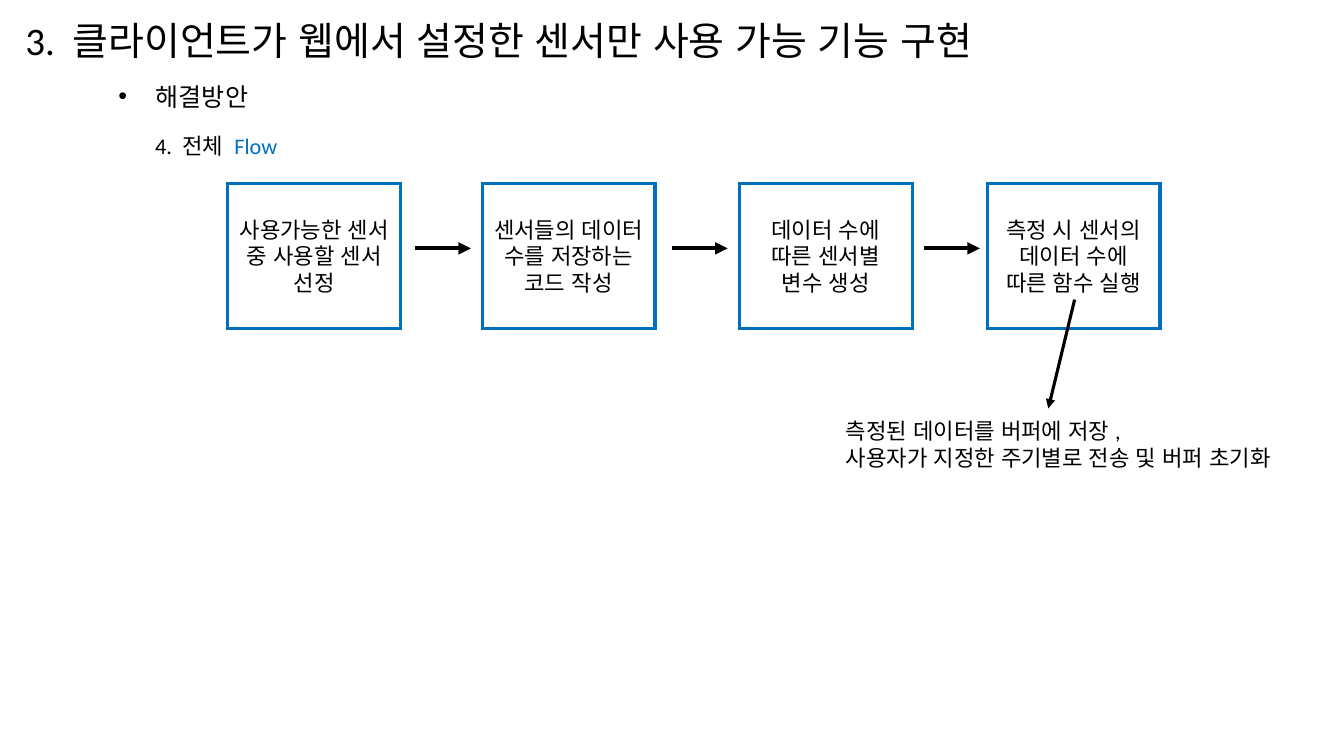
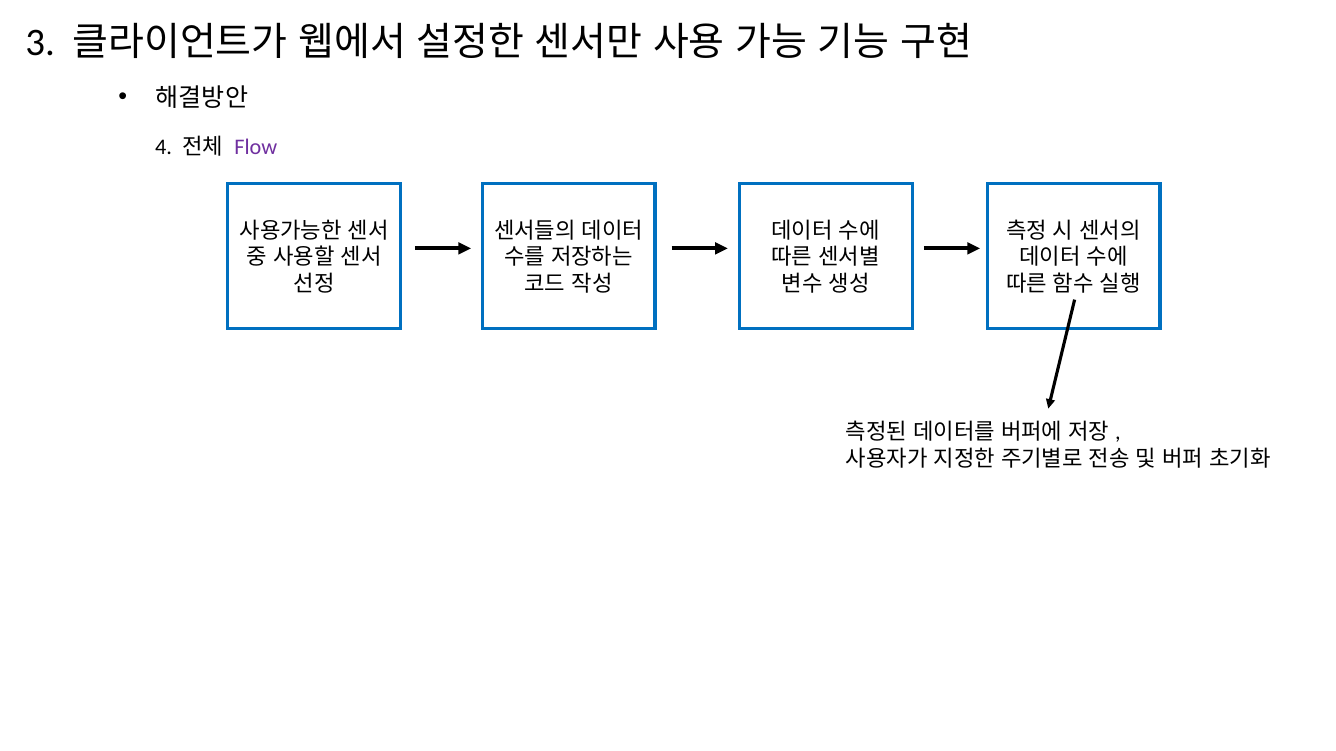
Flow colour: blue -> purple
